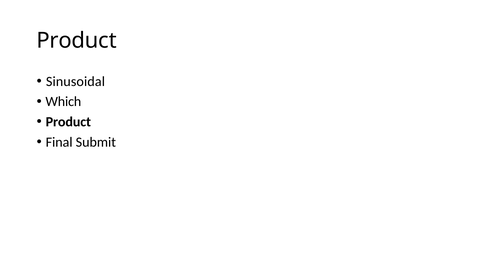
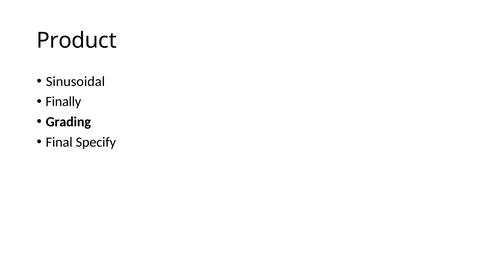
Which: Which -> Finally
Product at (68, 122): Product -> Grading
Submit: Submit -> Specify
